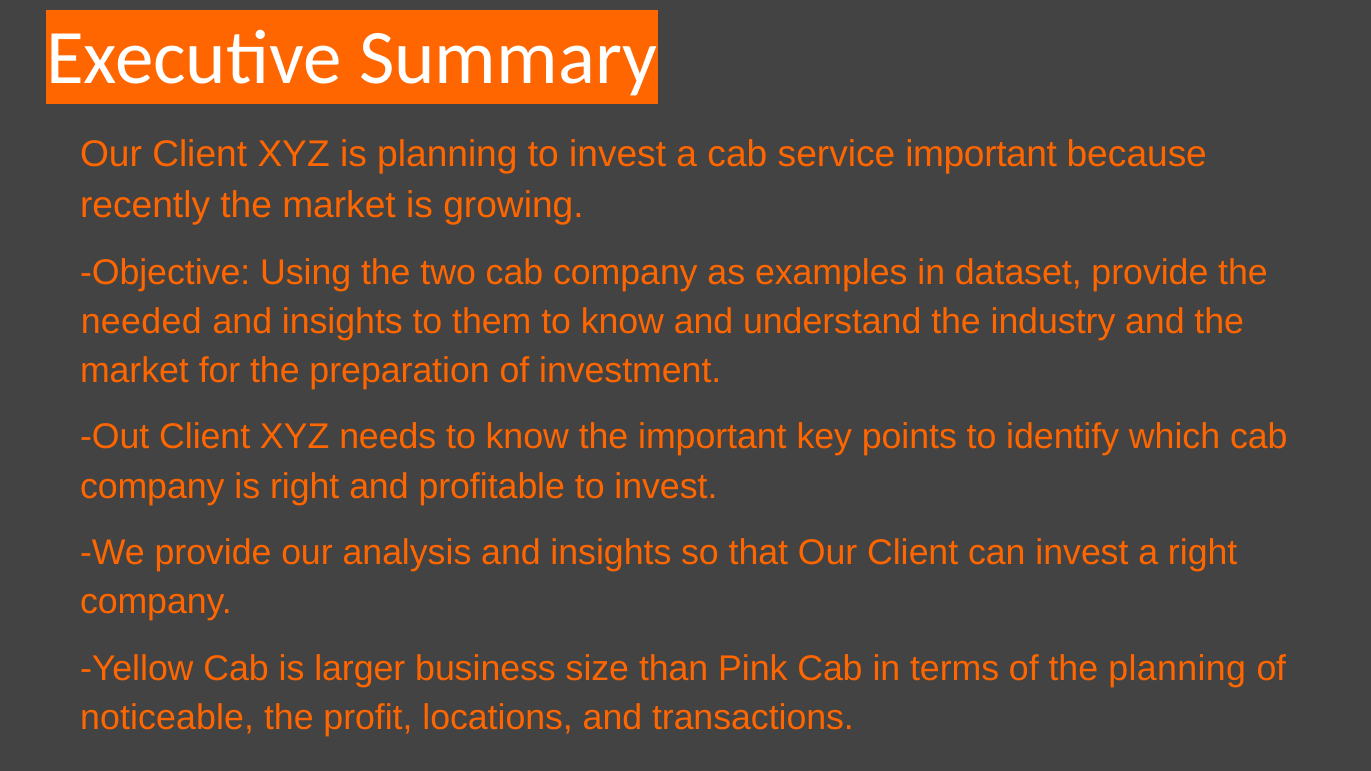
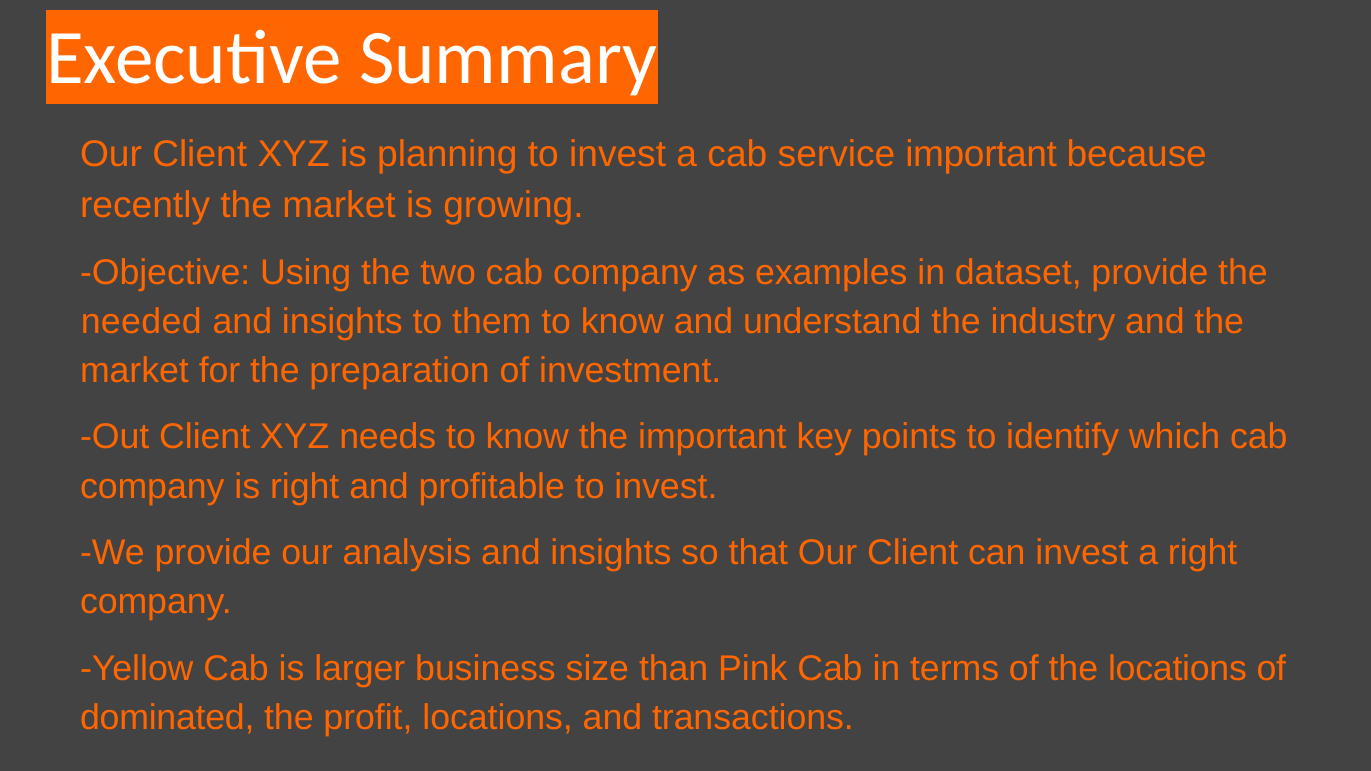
the planning: planning -> locations
noticeable: noticeable -> dominated
